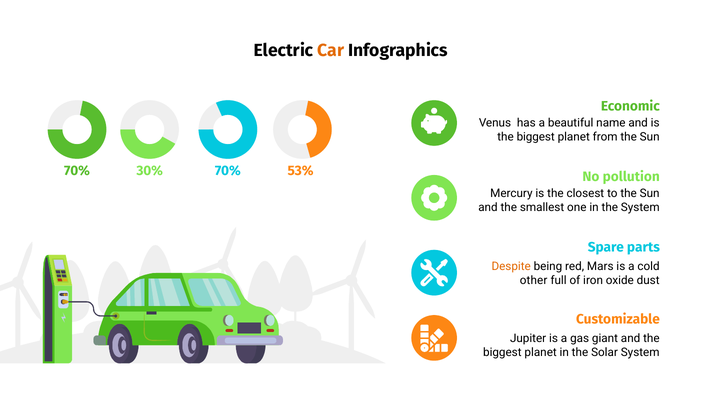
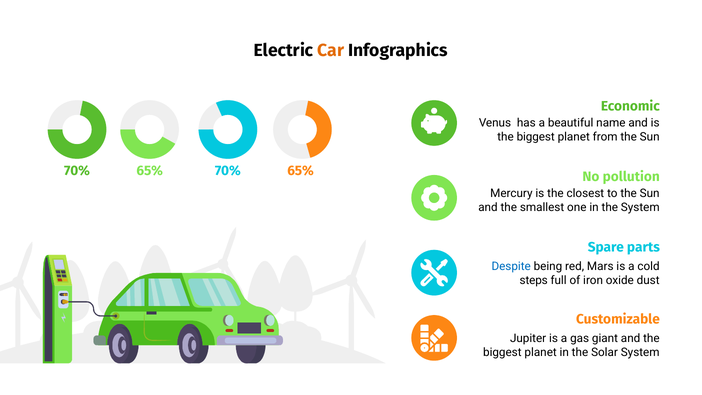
30% at (150, 171): 30% -> 65%
53% at (300, 171): 53% -> 65%
Despite colour: orange -> blue
other: other -> steps
